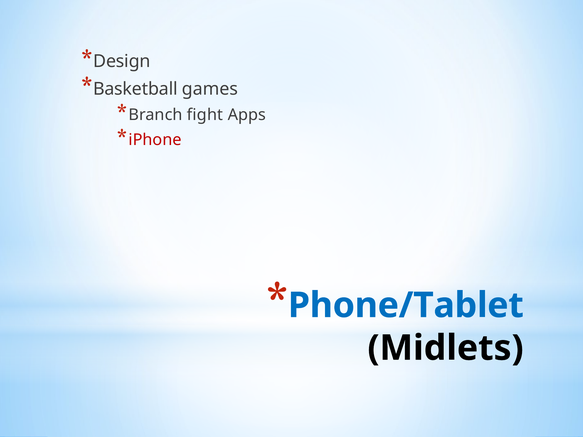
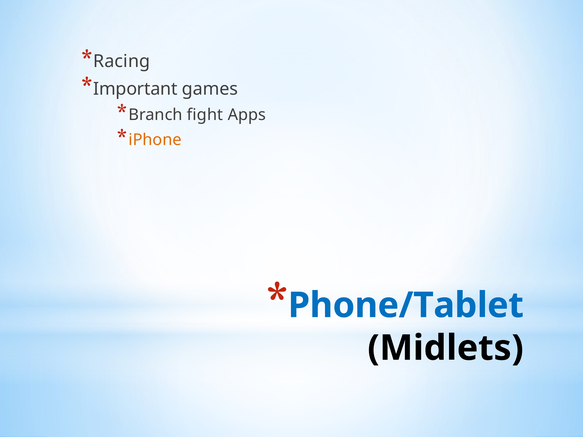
Design: Design -> Racing
Basketball: Basketball -> Important
iPhone colour: red -> orange
